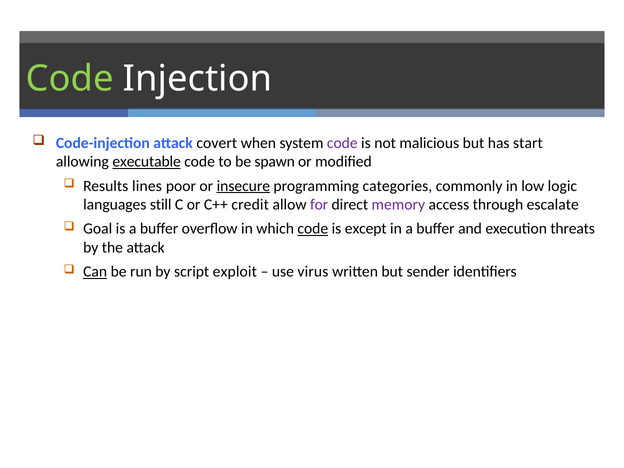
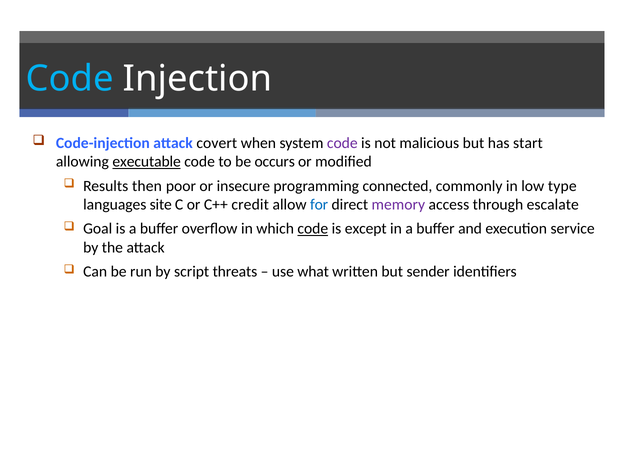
Code at (70, 79) colour: light green -> light blue
spawn: spawn -> occurs
lines: lines -> then
insecure underline: present -> none
categories: categories -> connected
logic: logic -> type
still: still -> site
for colour: purple -> blue
threats: threats -> service
Can underline: present -> none
exploit: exploit -> threats
virus: virus -> what
